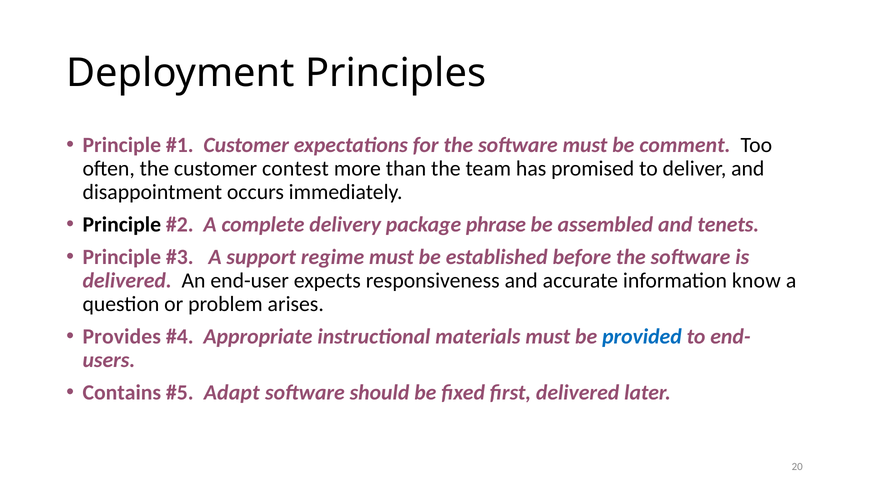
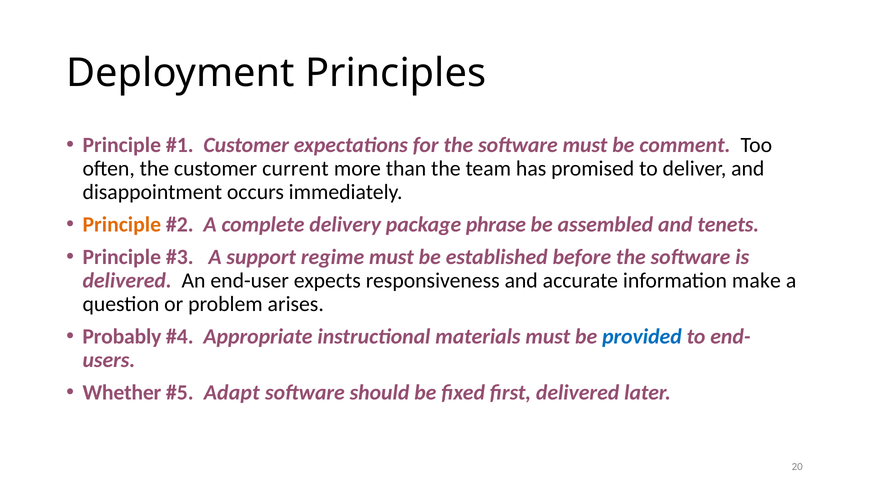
contest: contest -> current
Principle at (122, 224) colour: black -> orange
know: know -> make
Provides: Provides -> Probably
Contains: Contains -> Whether
